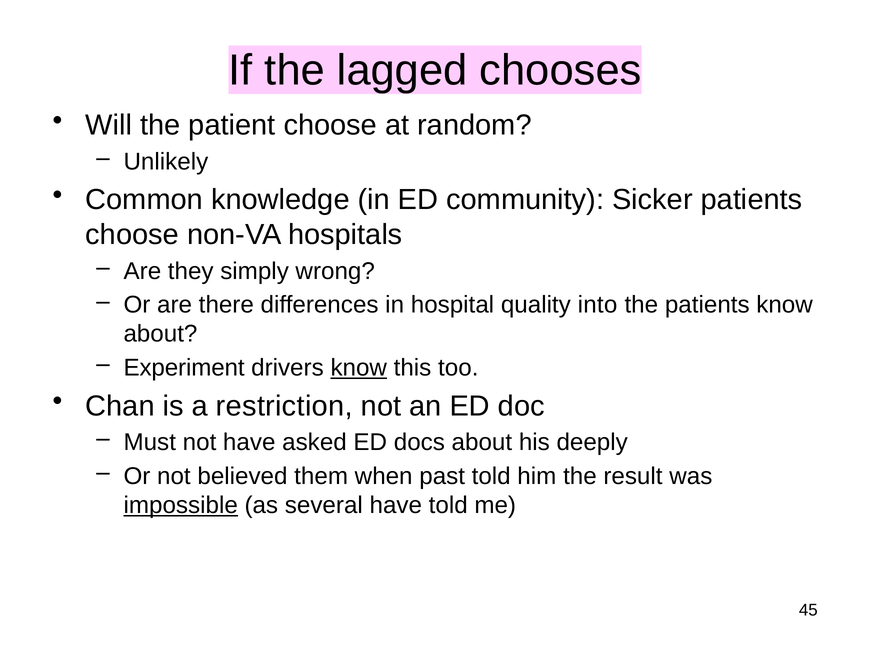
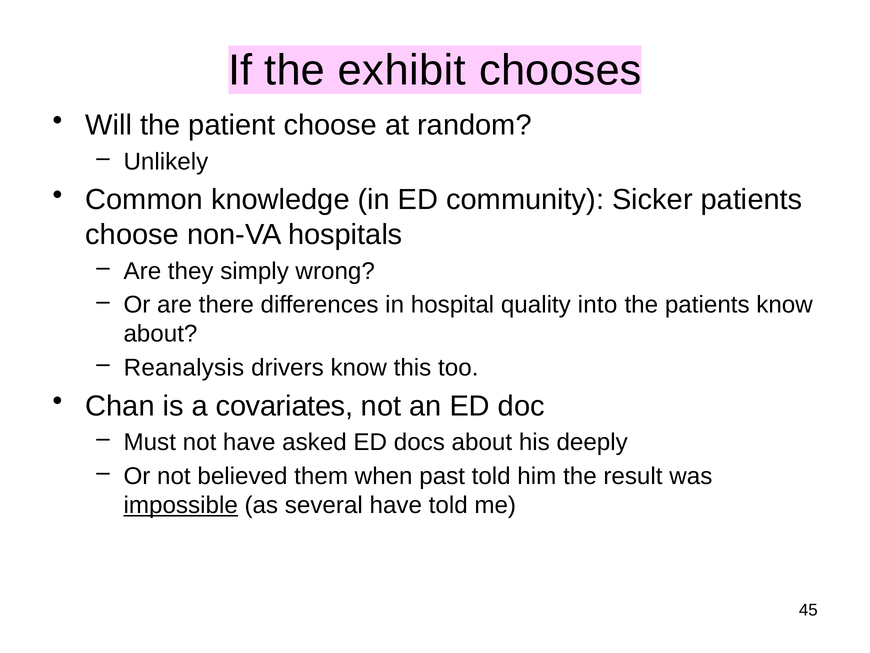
lagged: lagged -> exhibit
Experiment: Experiment -> Reanalysis
know at (359, 368) underline: present -> none
restriction: restriction -> covariates
